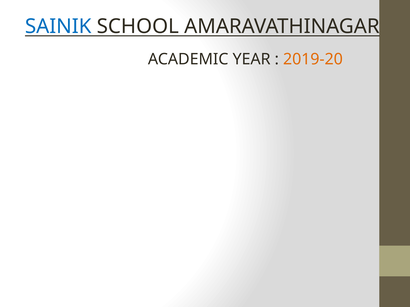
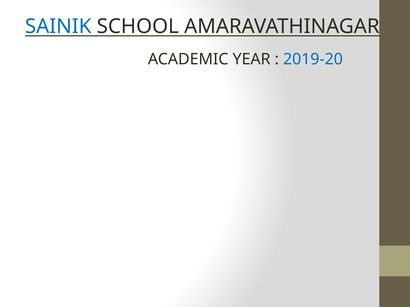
2019-20 colour: orange -> blue
